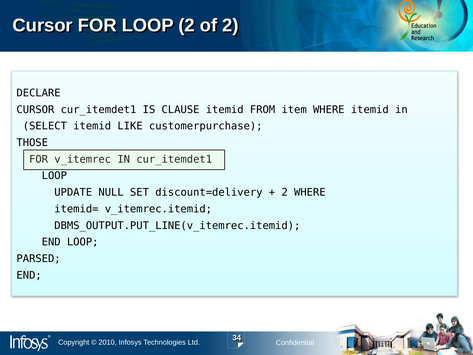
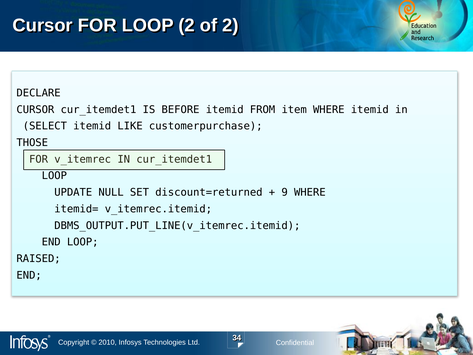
CLAUSE: CLAUSE -> BEFORE
discount=delivery: discount=delivery -> discount=returned
2 at (285, 192): 2 -> 9
PARSED: PARSED -> RAISED
